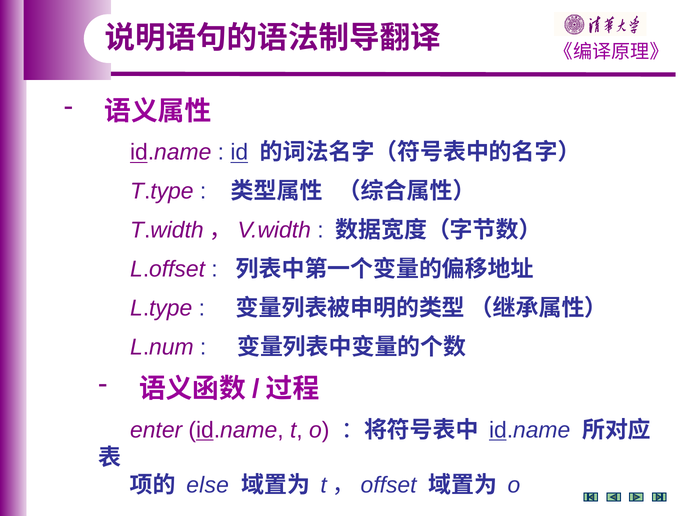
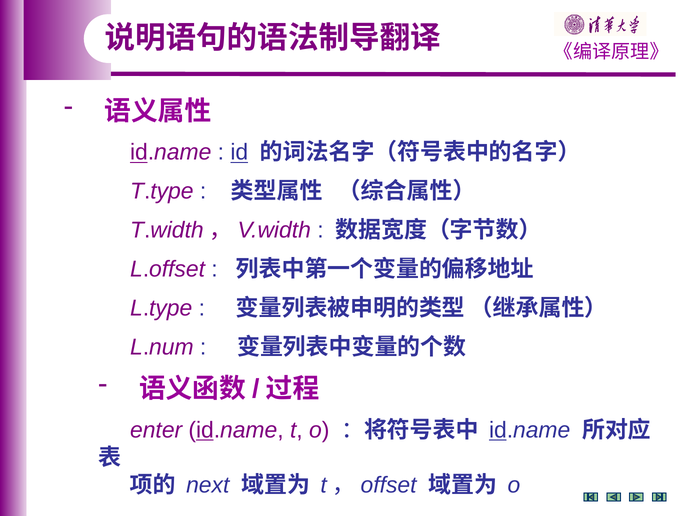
else: else -> next
